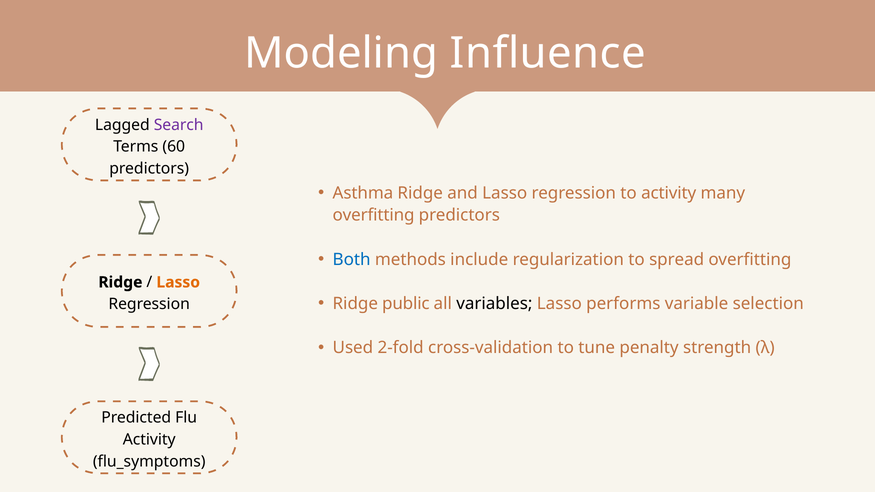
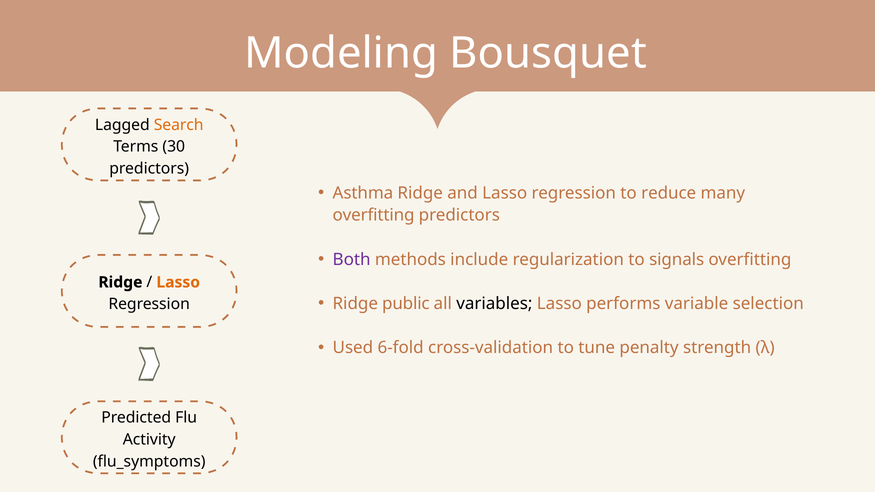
Influence: Influence -> Bousquet
Search colour: purple -> orange
60: 60 -> 30
to activity: activity -> reduce
Both colour: blue -> purple
spread: spread -> signals
2-fold: 2-fold -> 6-fold
